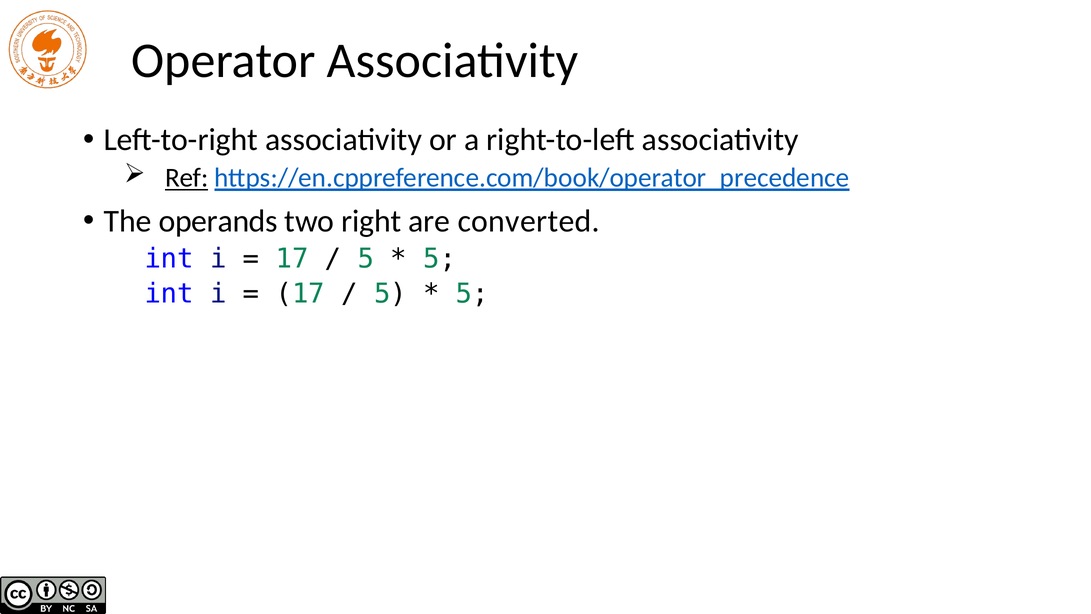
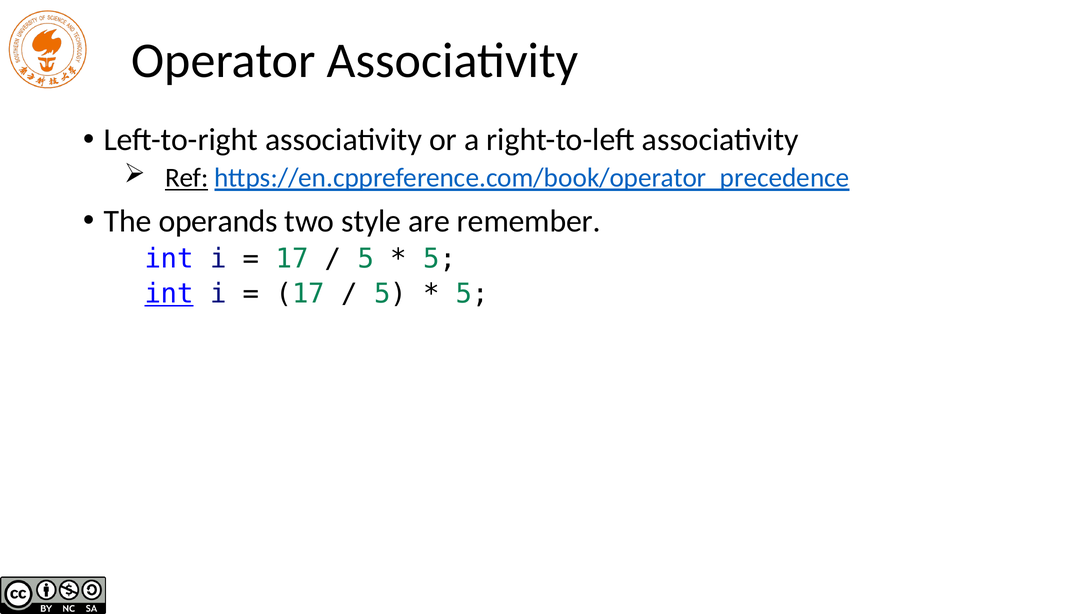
right: right -> style
converted: converted -> remember
int at (169, 294) underline: none -> present
